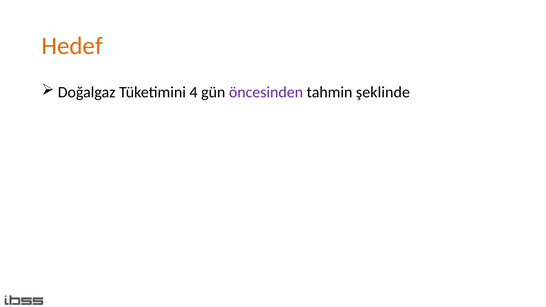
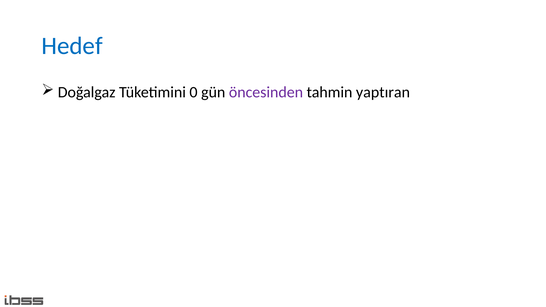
Hedef colour: orange -> blue
4: 4 -> 0
şeklinde: şeklinde -> yaptıran
